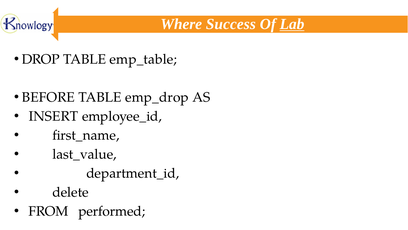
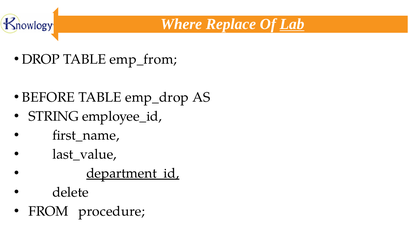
Success: Success -> Replace
emp_table: emp_table -> emp_from
INSERT: INSERT -> STRING
department_id underline: none -> present
performed: performed -> procedure
